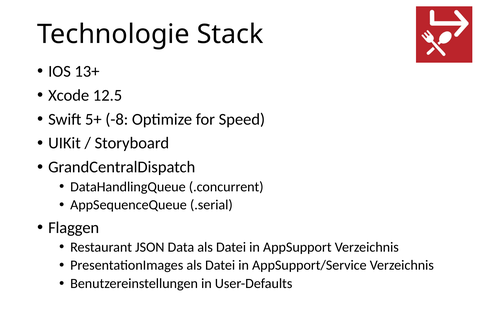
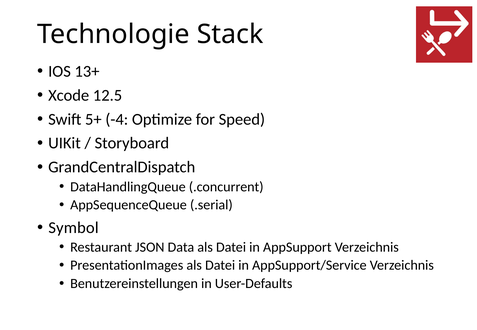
-8: -8 -> -4
Flaggen: Flaggen -> Symbol
